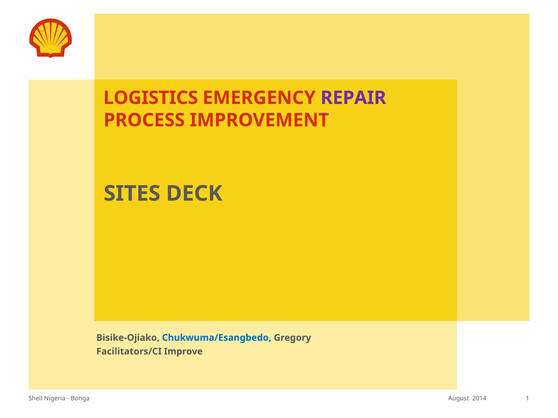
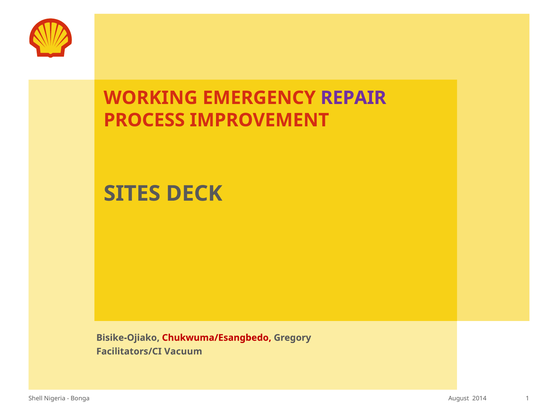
LOGISTICS: LOGISTICS -> WORKING
Chukwuma/Esangbedo colour: blue -> red
Improve: Improve -> Vacuum
